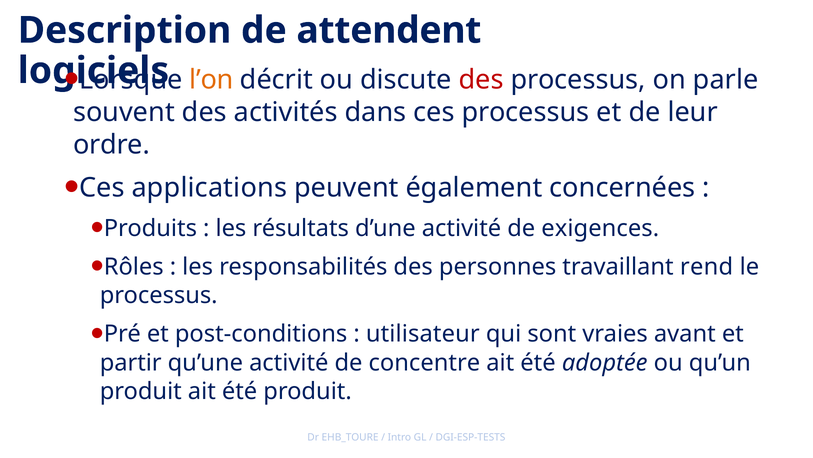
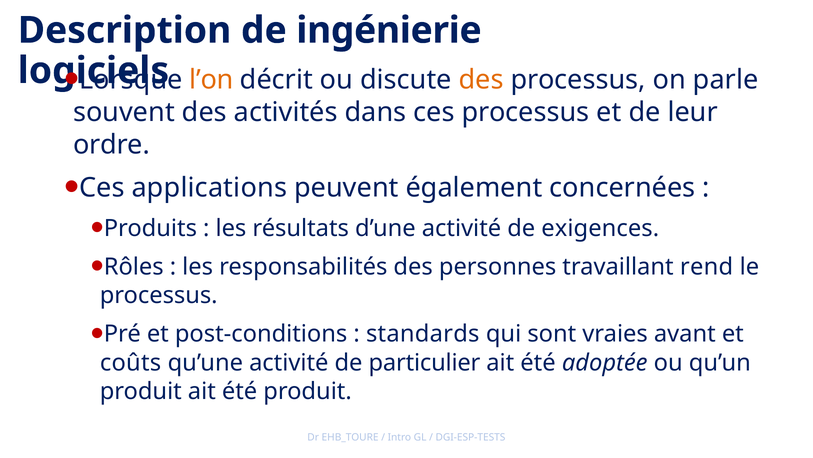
attendent: attendent -> ingénierie
des at (481, 80) colour: red -> orange
utilisateur: utilisateur -> standards
partir: partir -> coûts
concentre: concentre -> particulier
